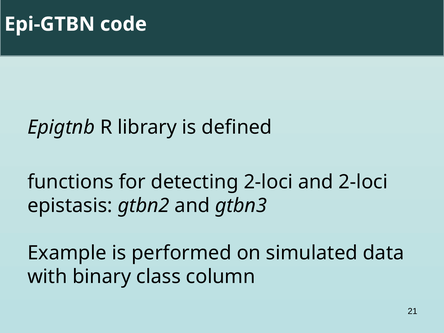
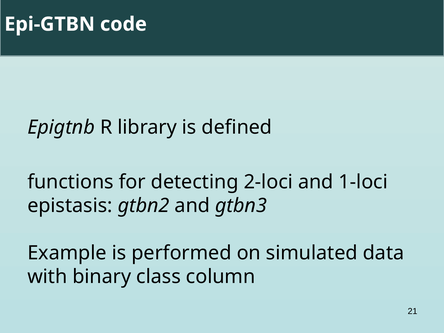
and 2-loci: 2-loci -> 1-loci
